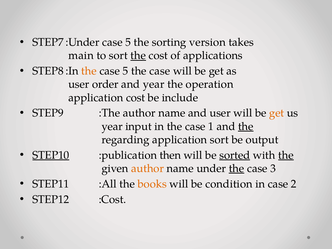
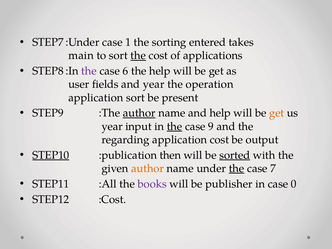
5 at (128, 42): 5 -> 1
version: version -> entered
the at (89, 71) colour: orange -> purple
5 at (125, 71): 5 -> 6
case at (160, 71): case -> help
order: order -> fields
application cost: cost -> sort
include: include -> present
author at (139, 113) underline: none -> present
and user: user -> help
the at (175, 126) underline: none -> present
1: 1 -> 9
the at (246, 126) underline: present -> none
application sort: sort -> cost
the at (286, 155) underline: present -> none
3: 3 -> 7
books colour: orange -> purple
condition: condition -> publisher
2: 2 -> 0
